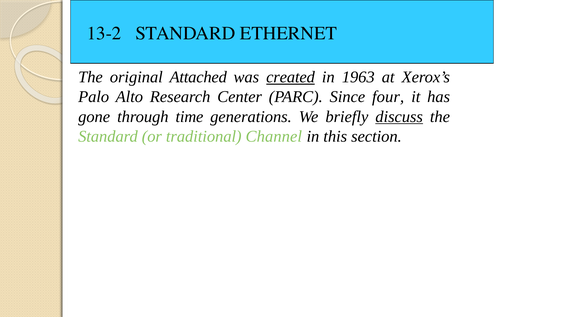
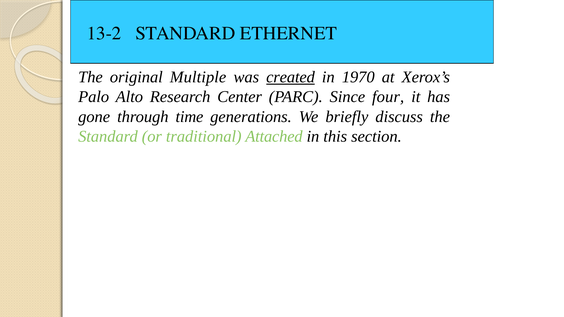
Attached: Attached -> Multiple
1963: 1963 -> 1970
discuss underline: present -> none
Channel: Channel -> Attached
